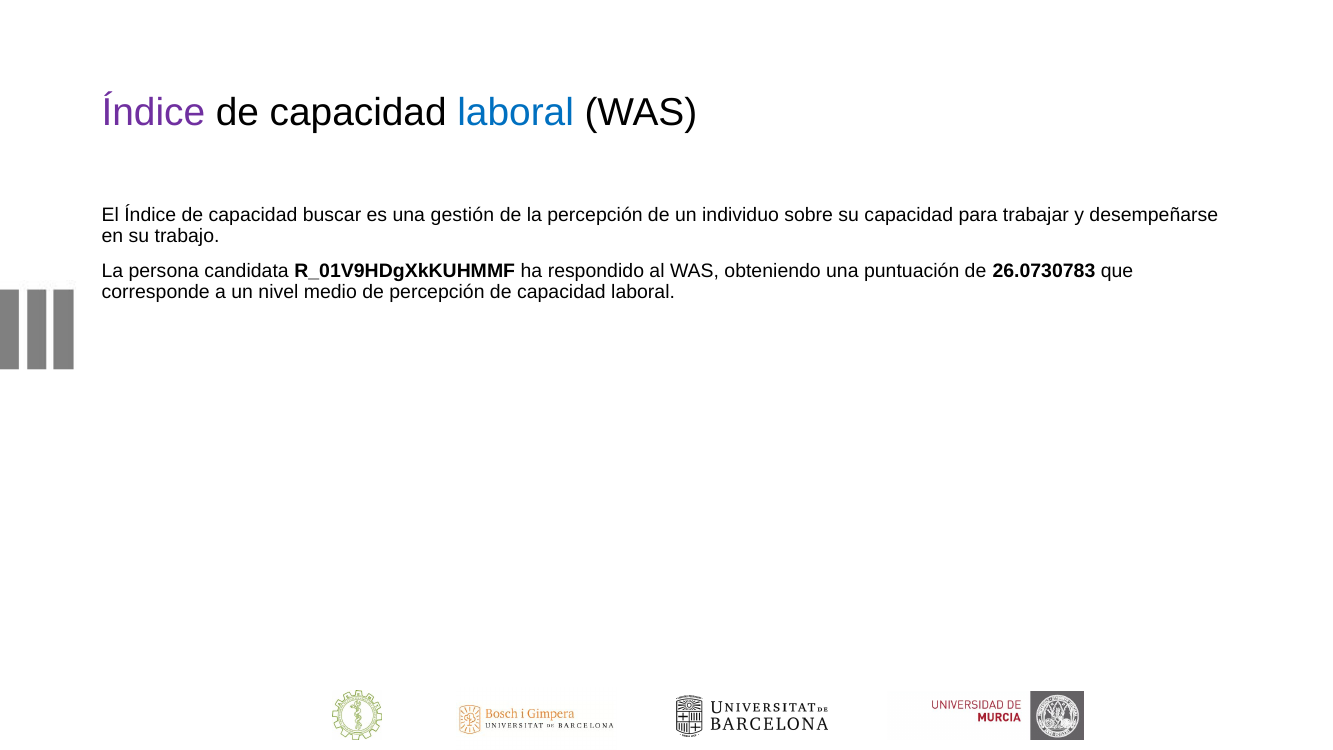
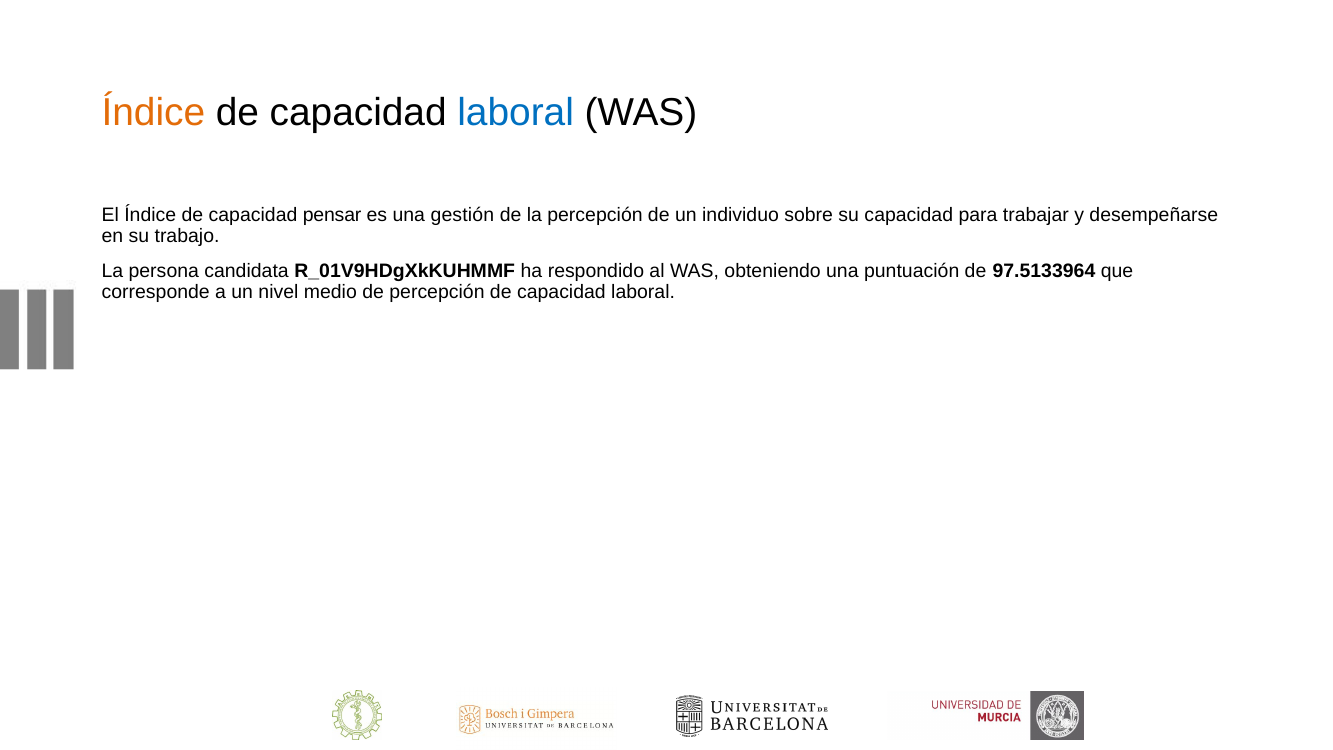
Índice at (153, 112) colour: purple -> orange
buscar: buscar -> pensar
26.0730783: 26.0730783 -> 97.5133964
